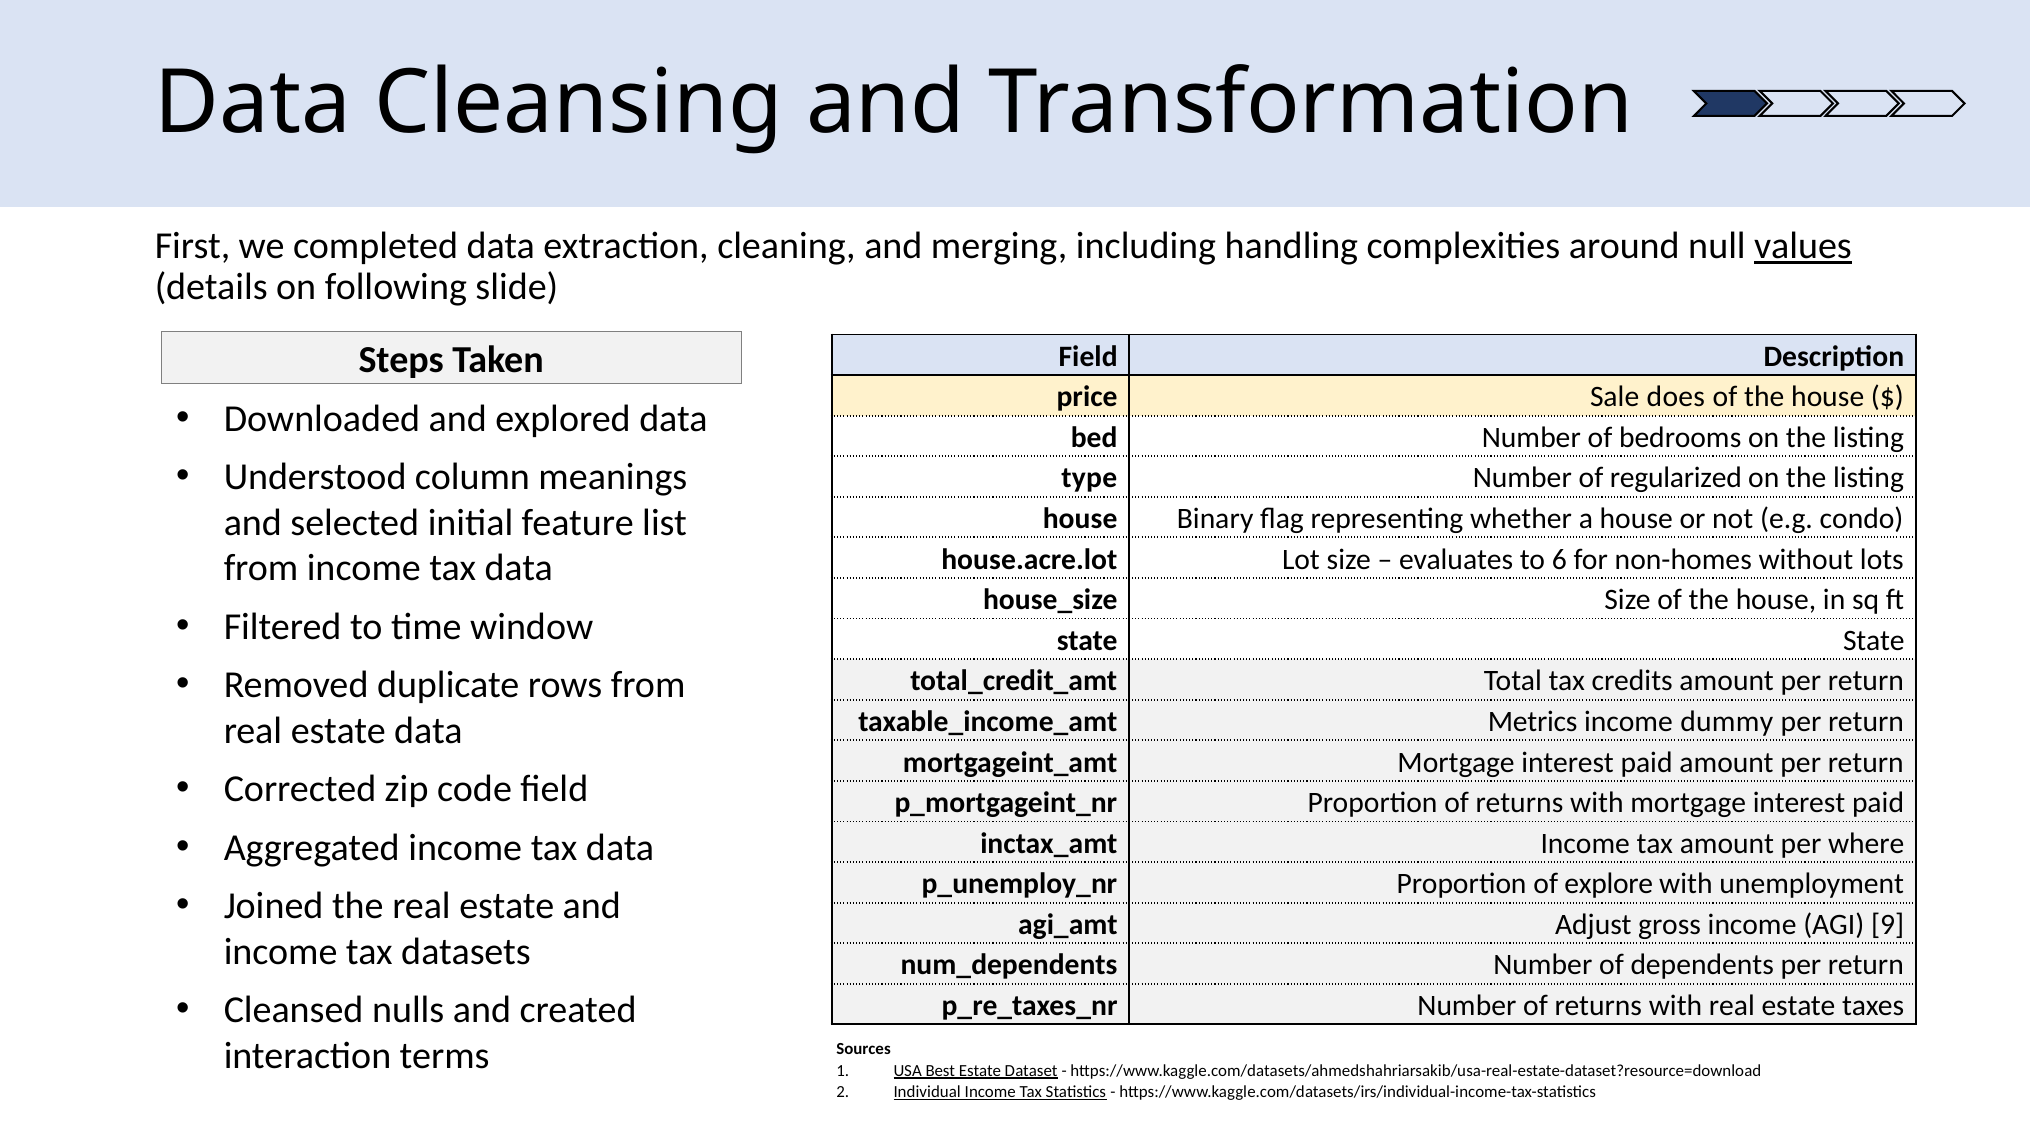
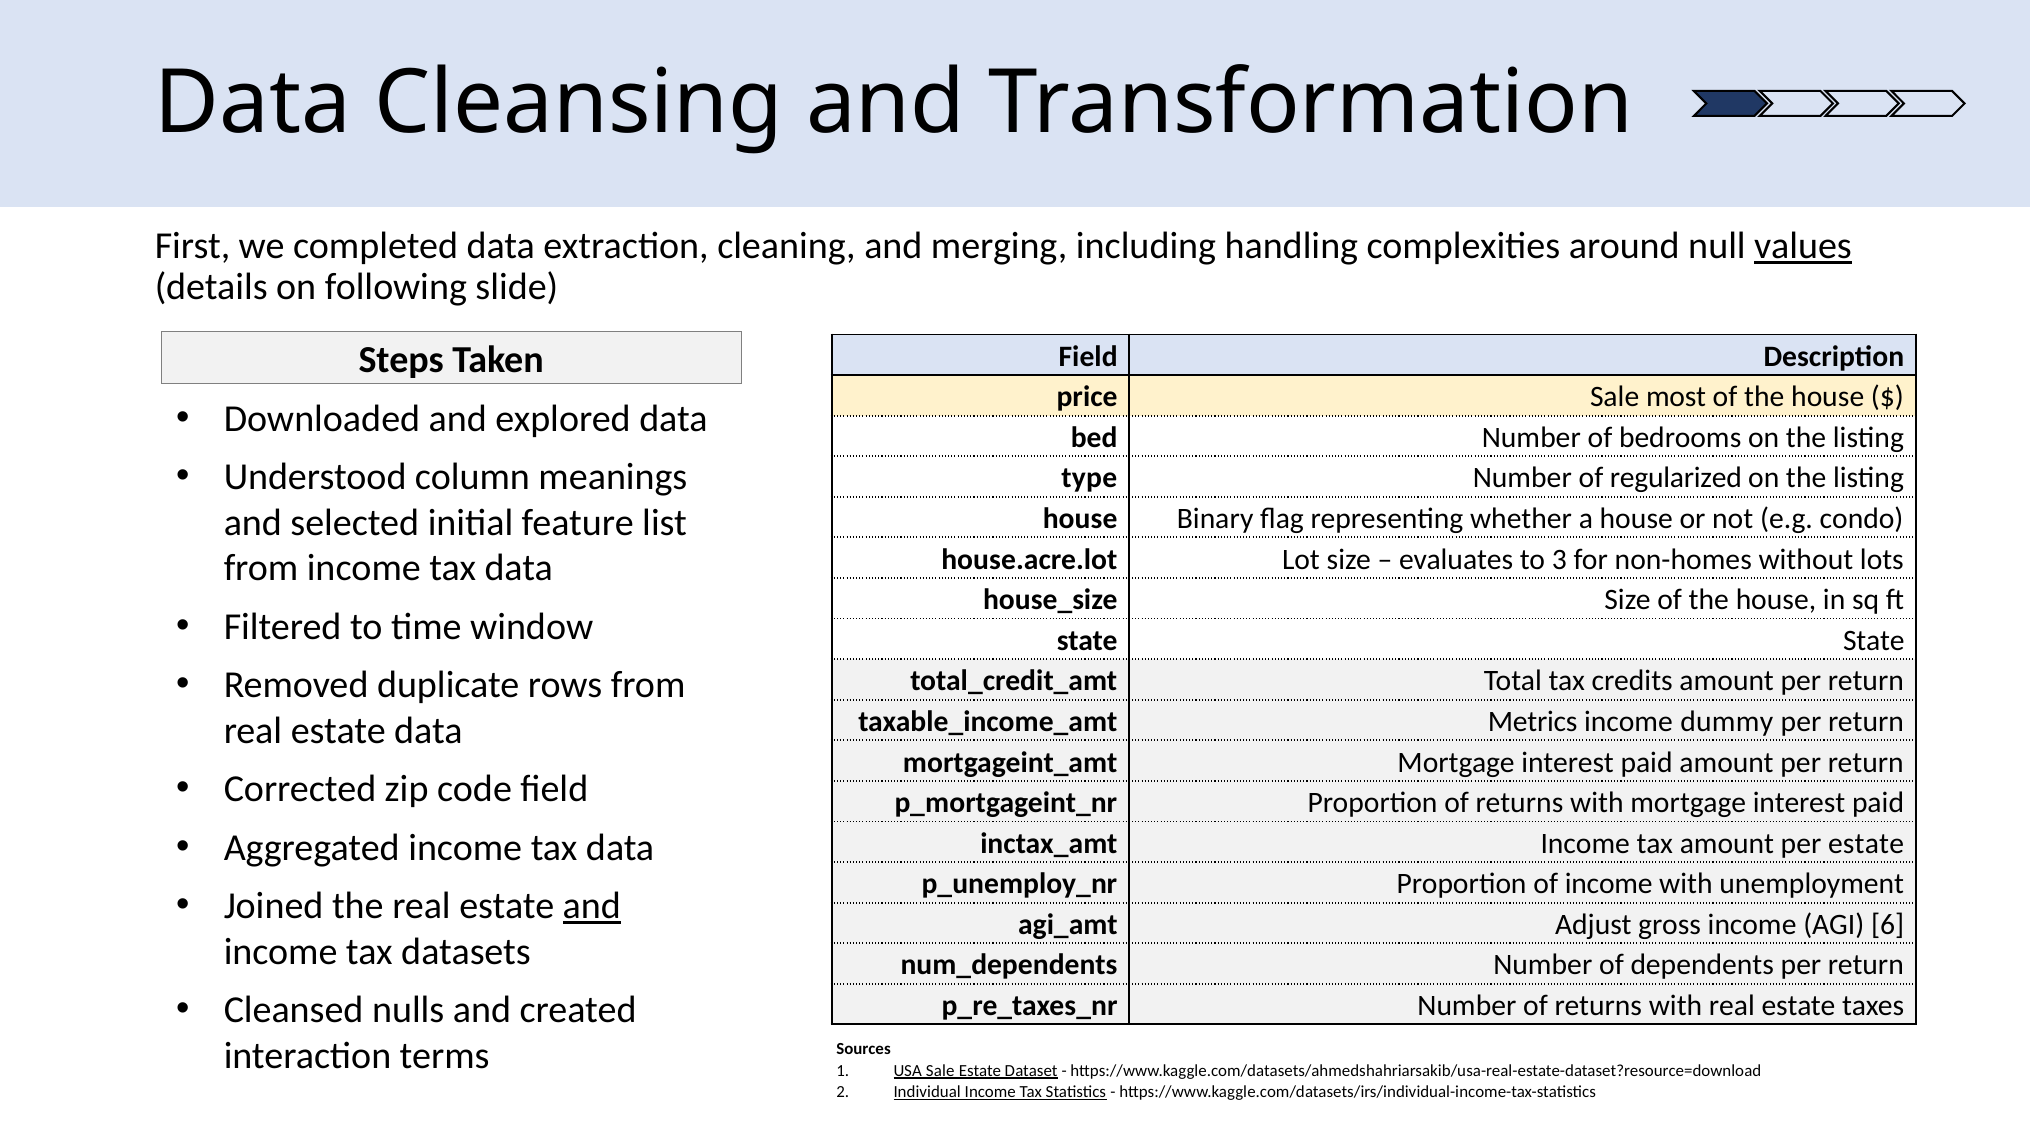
does: does -> most
6: 6 -> 3
per where: where -> estate
of explore: explore -> income
and at (592, 906) underline: none -> present
9: 9 -> 6
USA Best: Best -> Sale
